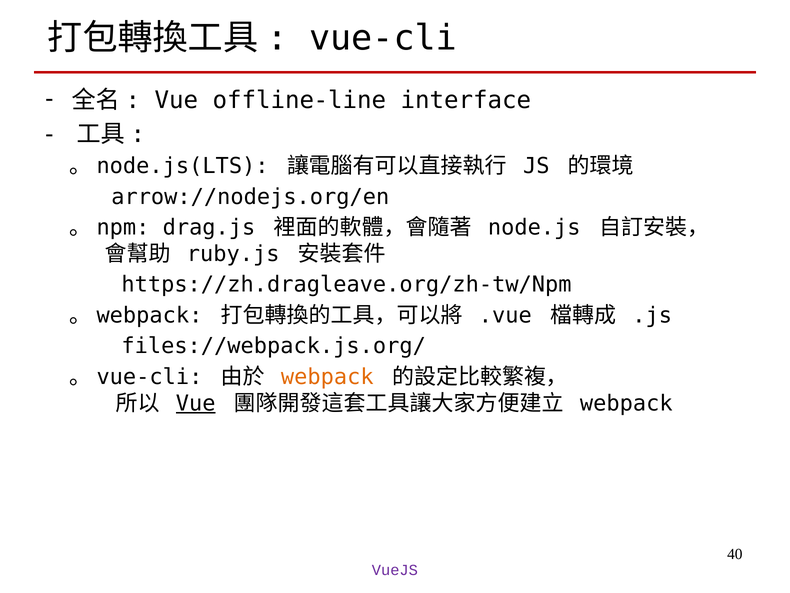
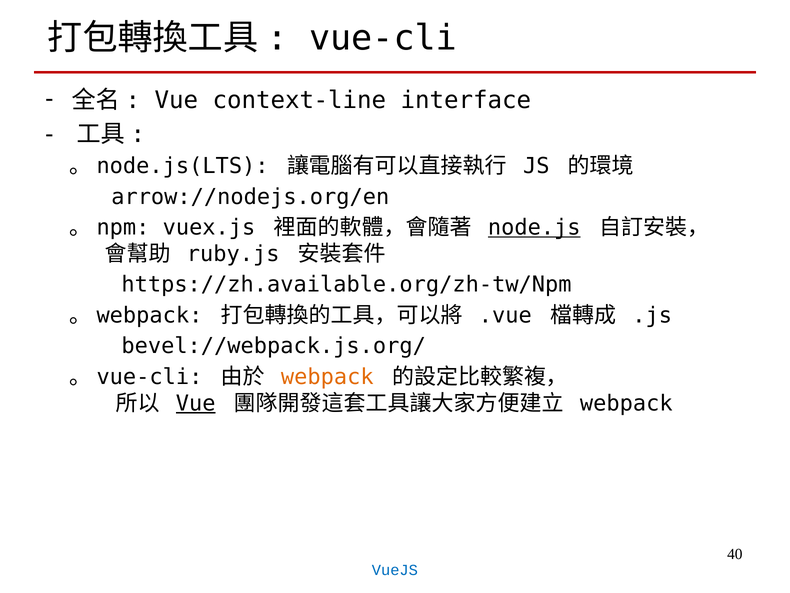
offline-line: offline-line -> context-line
drag.js: drag.js -> vuex.js
node.js underline: none -> present
https://zh.dragleave.org/zh-tw/Npm: https://zh.dragleave.org/zh-tw/Npm -> https://zh.available.org/zh-tw/Npm
files://webpack.js.org/: files://webpack.js.org/ -> bevel://webpack.js.org/
VueJS colour: purple -> blue
